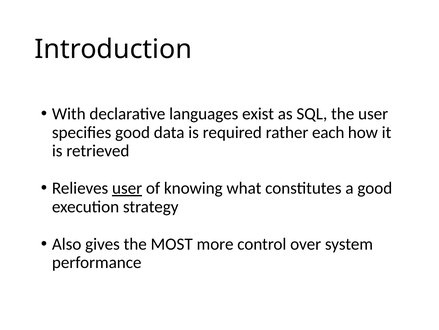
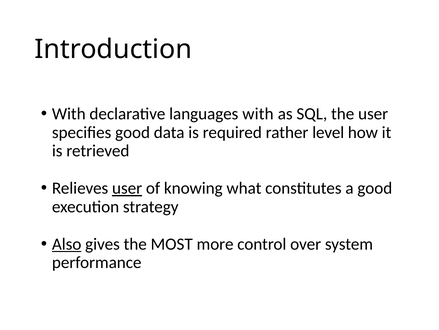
languages exist: exist -> with
each: each -> level
Also underline: none -> present
